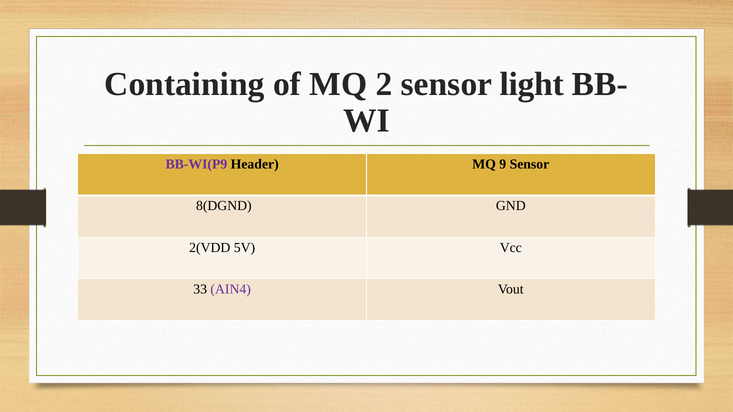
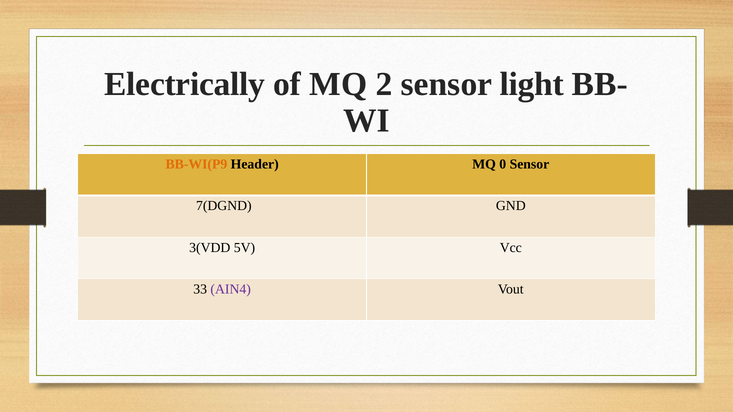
Containing: Containing -> Electrically
BB-WI(P9 colour: purple -> orange
9: 9 -> 0
8(DGND: 8(DGND -> 7(DGND
2(VDD: 2(VDD -> 3(VDD
